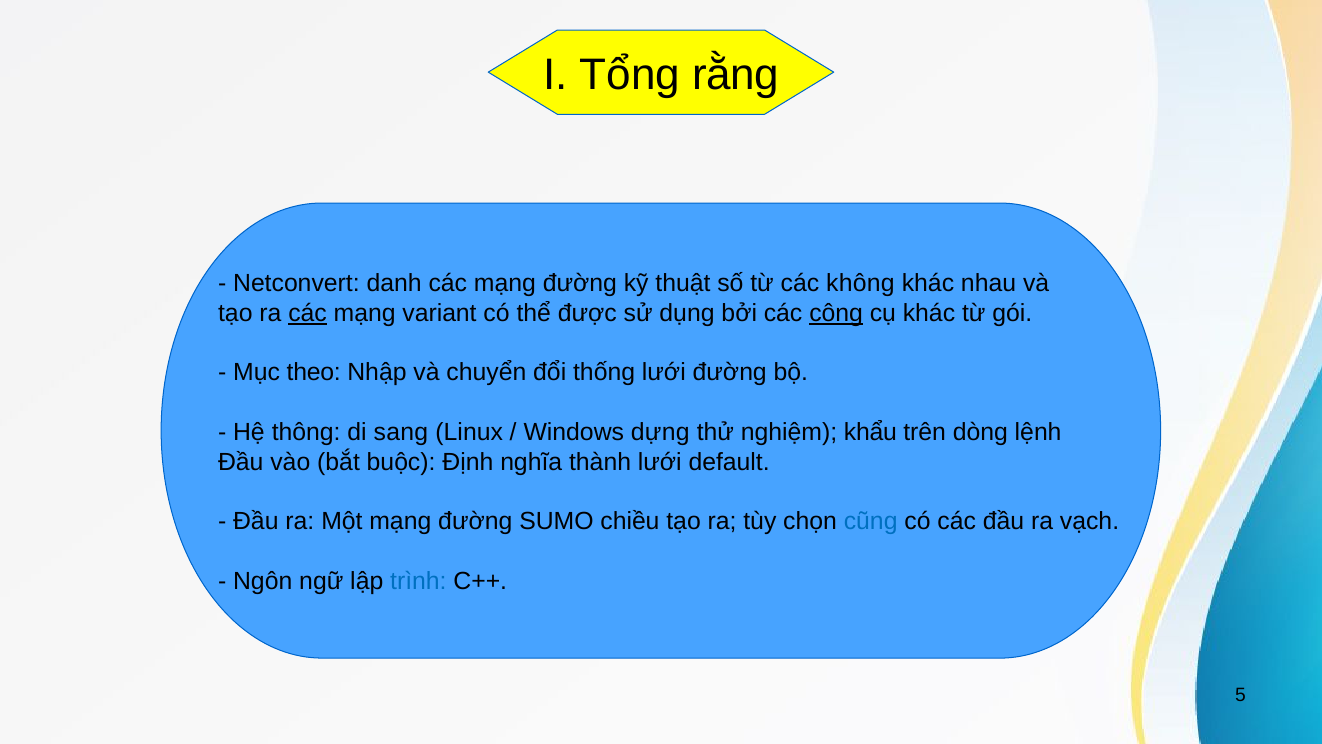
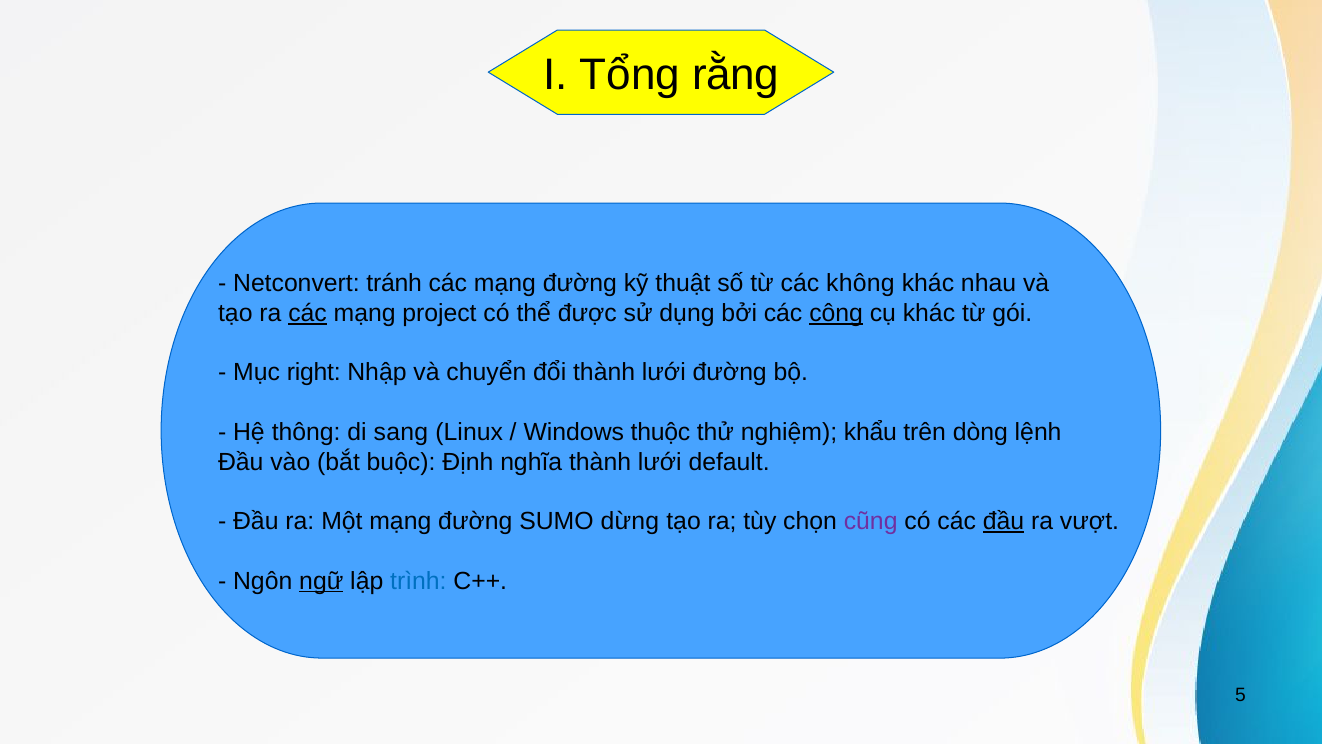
danh: danh -> tránh
variant: variant -> project
theo: theo -> right
đổi thống: thống -> thành
dựng: dựng -> thuộc
chiều: chiều -> dừng
cũng colour: blue -> purple
đầu at (1004, 521) underline: none -> present
vạch: vạch -> vượt
ngữ underline: none -> present
